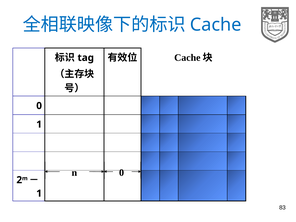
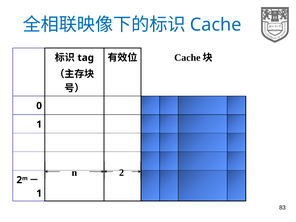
n 0: 0 -> 2
